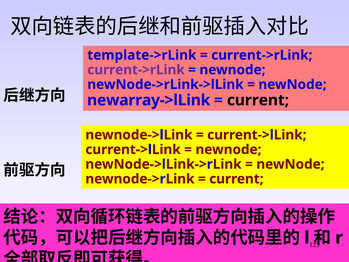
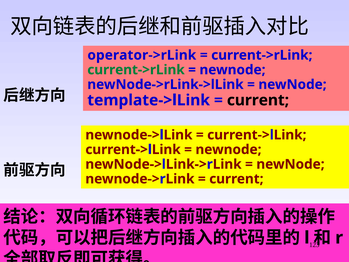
template->rLink: template->rLink -> operator->rLink
current->rLink at (136, 70) colour: purple -> green
newarray->lLink: newarray->lLink -> template->lLink
